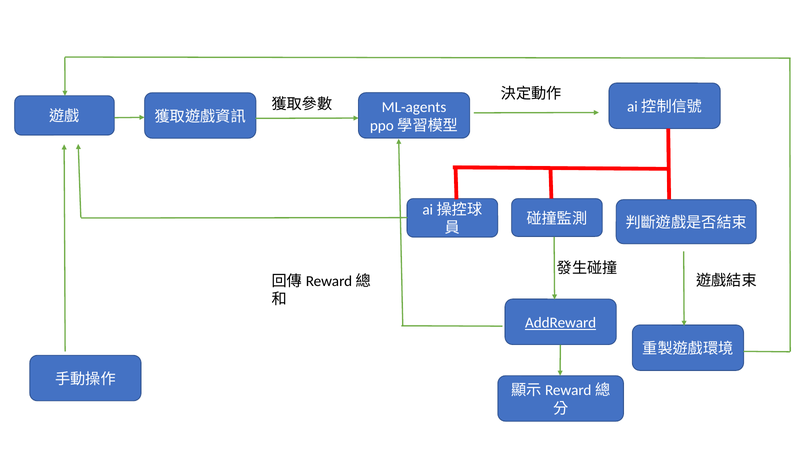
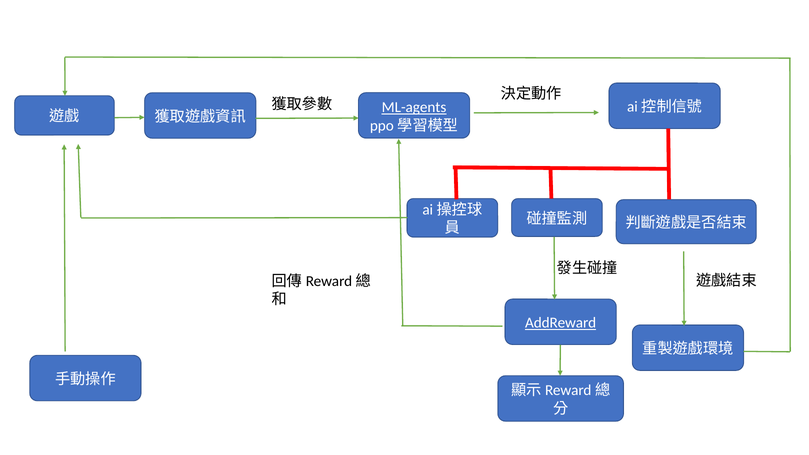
ML-agents underline: none -> present
